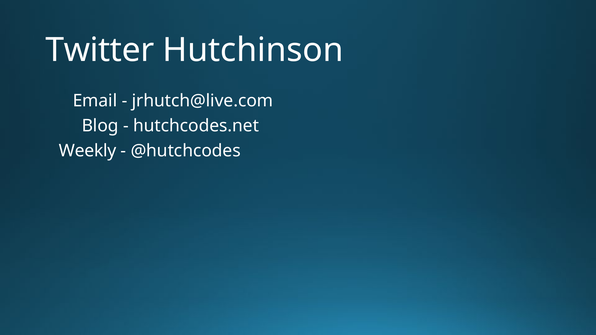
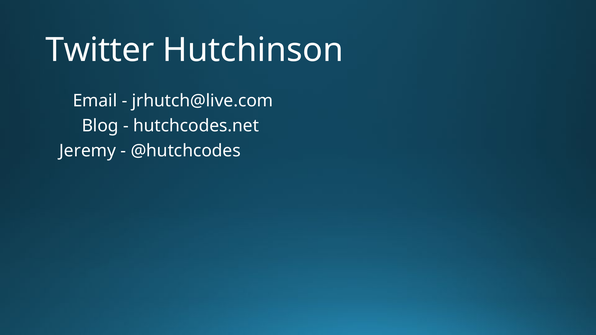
Weekly: Weekly -> Jeremy
